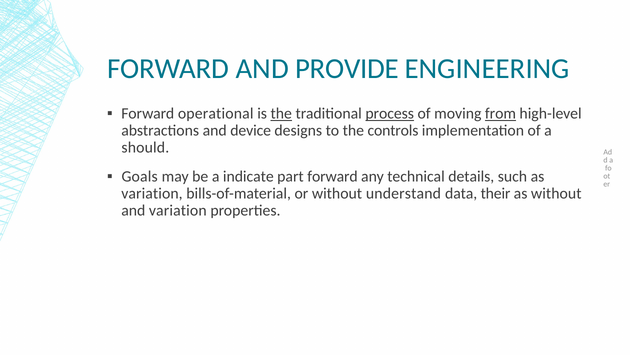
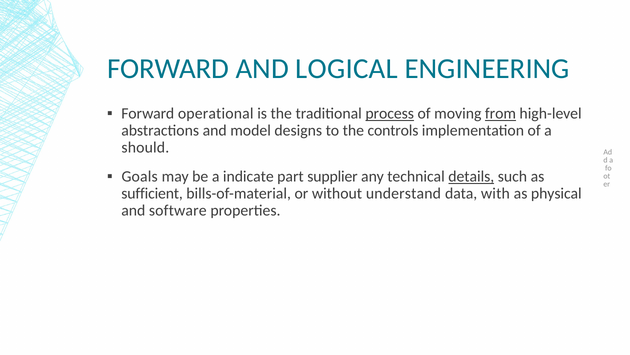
PROVIDE: PROVIDE -> LOGICAL
the at (281, 113) underline: present -> none
device: device -> model
part forward: forward -> supplier
details underline: none -> present
variation at (152, 193): variation -> sufficient
their: their -> with
as without: without -> physical
and variation: variation -> software
